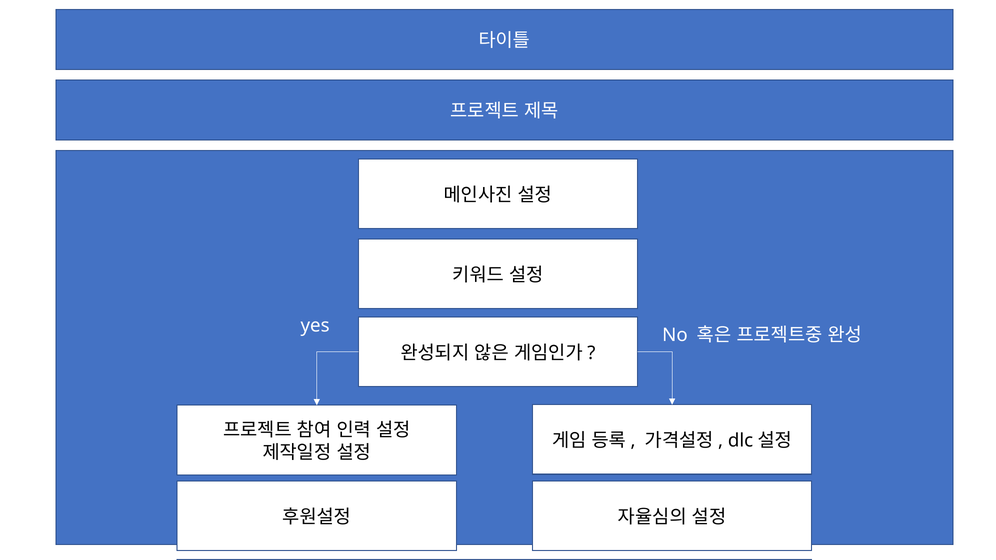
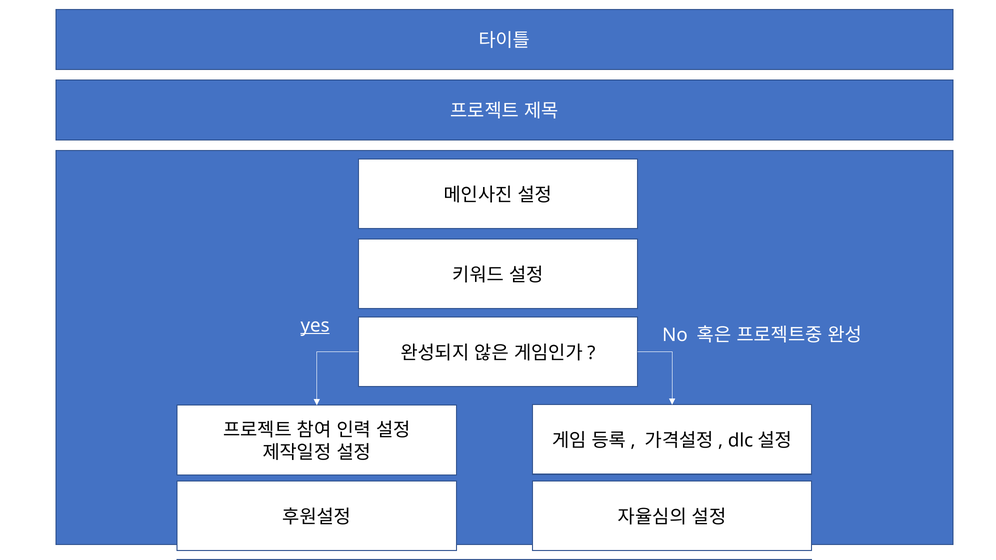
yes underline: none -> present
